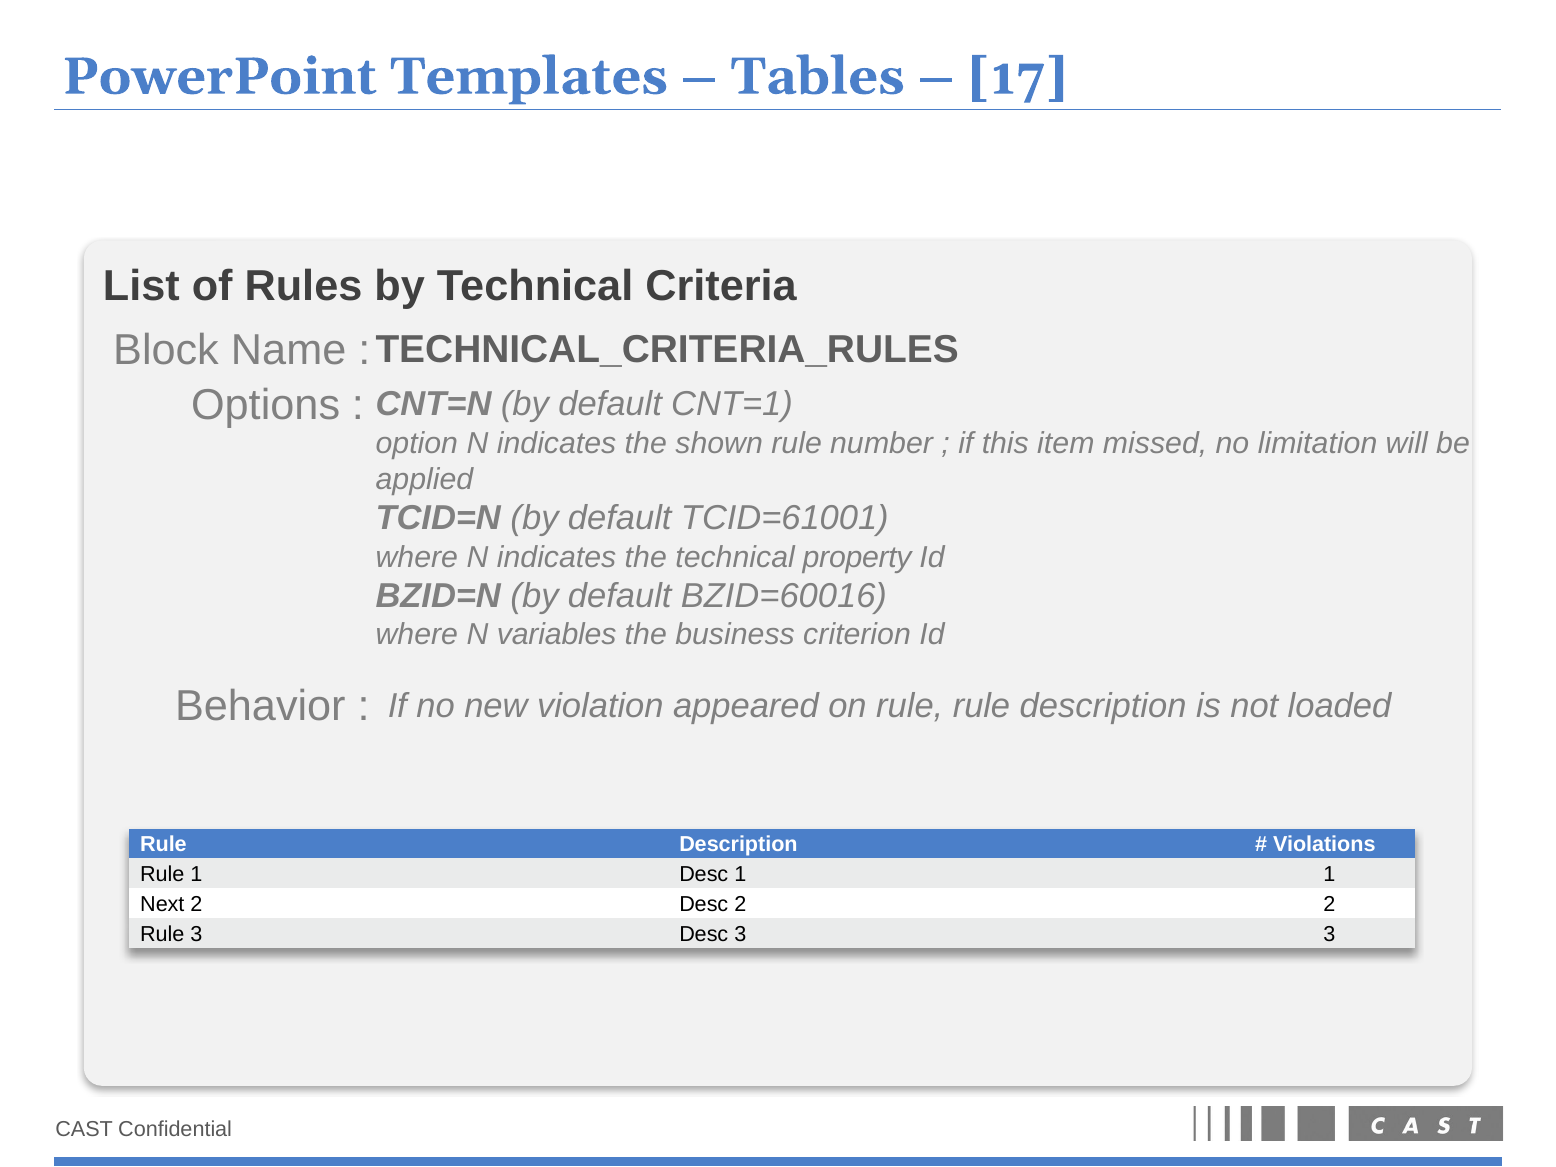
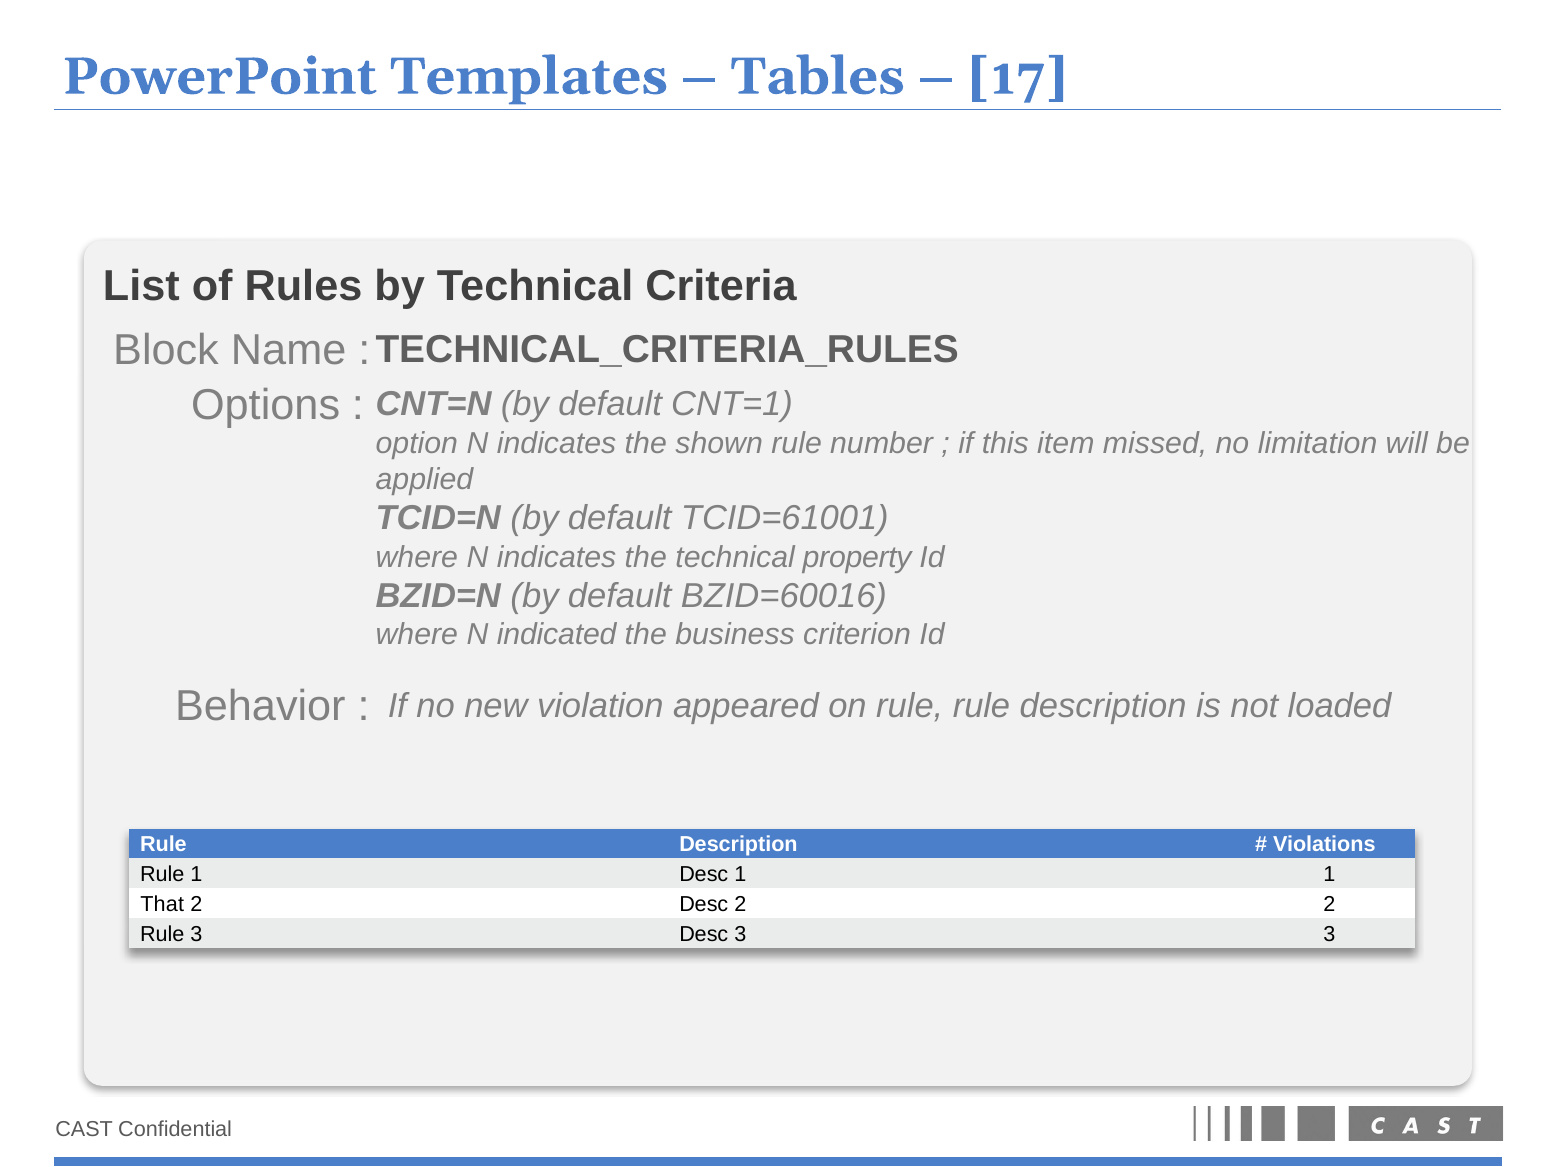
variables: variables -> indicated
Next: Next -> That
